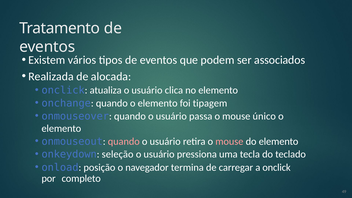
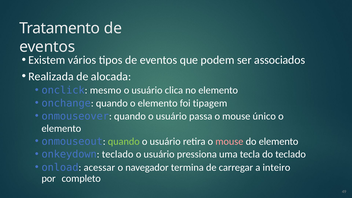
atualiza: atualiza -> mesmo
quando at (124, 141) colour: pink -> light green
onkeydown seleção: seleção -> teclado
posição: posição -> acessar
a onclick: onclick -> inteiro
